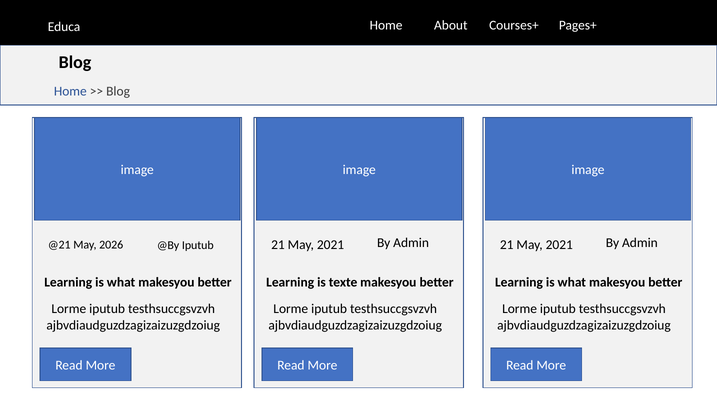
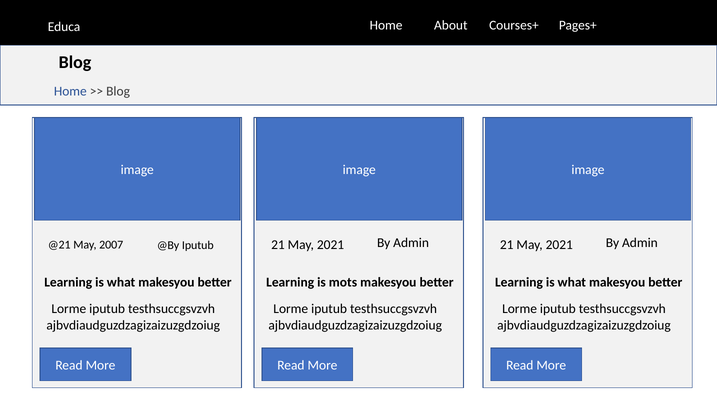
2026: 2026 -> 2007
texte: texte -> mots
